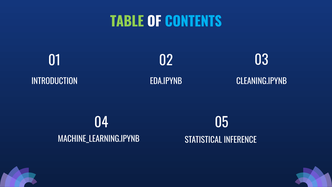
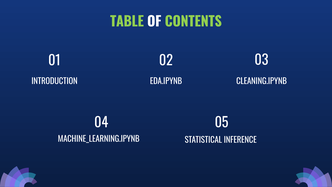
CONTENTS colour: light blue -> light green
